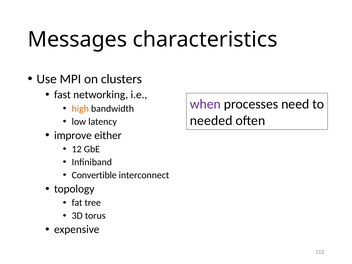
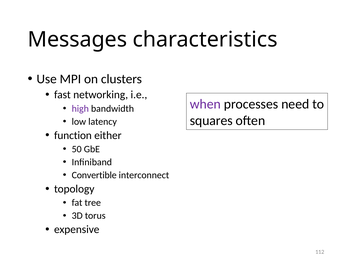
high colour: orange -> purple
needed: needed -> squares
improve: improve -> function
12: 12 -> 50
